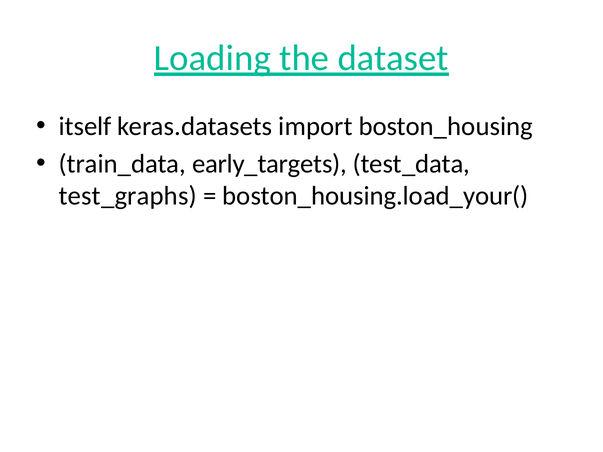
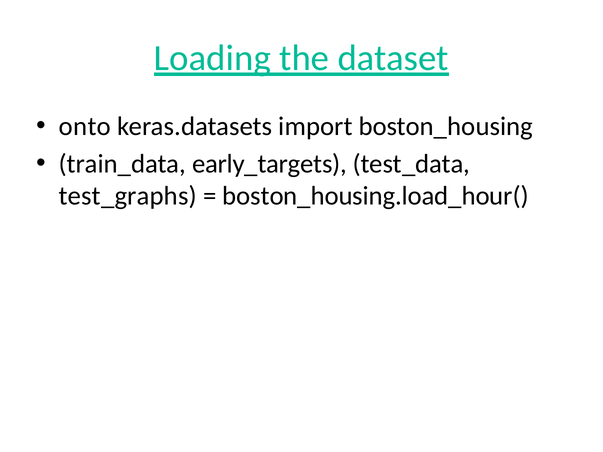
itself: itself -> onto
boston_housing.load_your(: boston_housing.load_your( -> boston_housing.load_hour(
